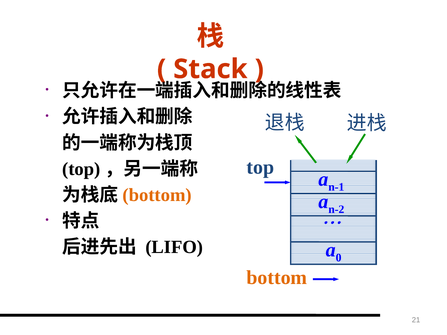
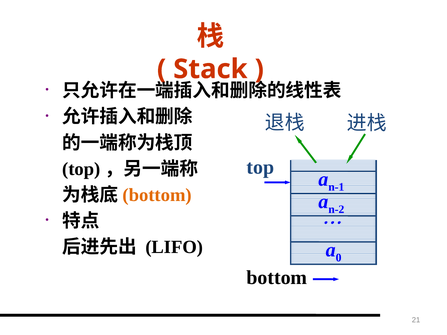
bottom at (277, 278) colour: orange -> black
